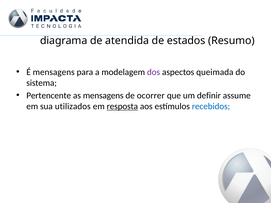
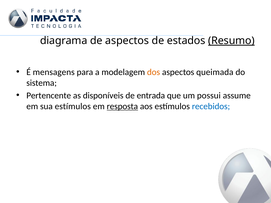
de atendida: atendida -> aspectos
Resumo underline: none -> present
dos colour: purple -> orange
as mensagens: mensagens -> disponíveis
ocorrer: ocorrer -> entrada
definir: definir -> possui
sua utilizados: utilizados -> estímulos
